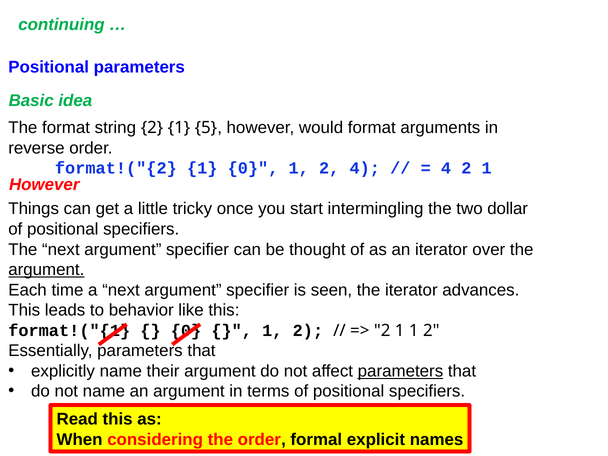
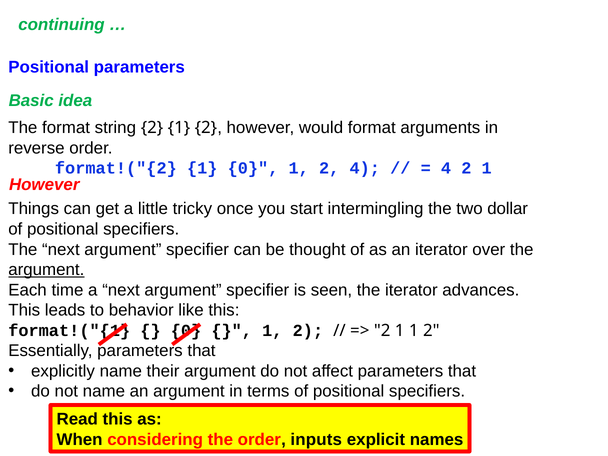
2 1 5: 5 -> 2
parameters at (400, 371) underline: present -> none
formal: formal -> inputs
